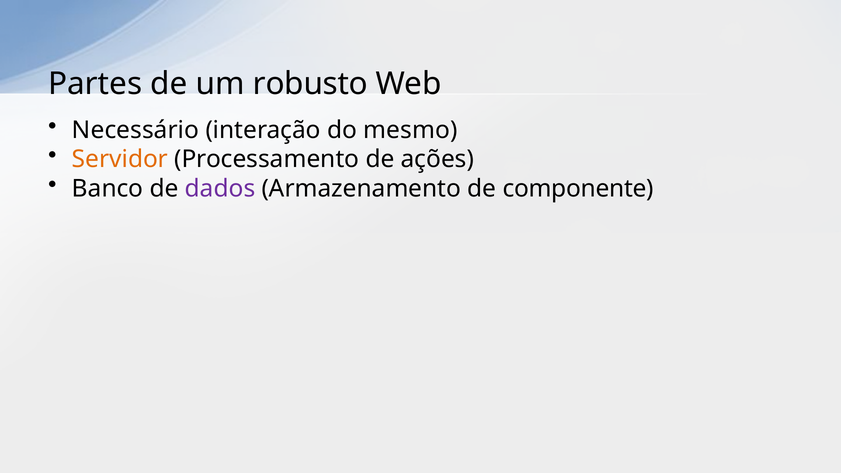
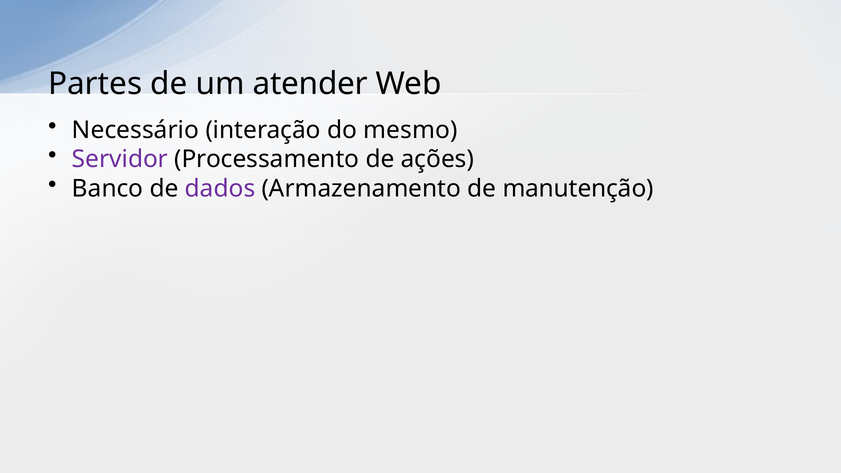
robusto: robusto -> atender
Servidor colour: orange -> purple
componente: componente -> manutenção
